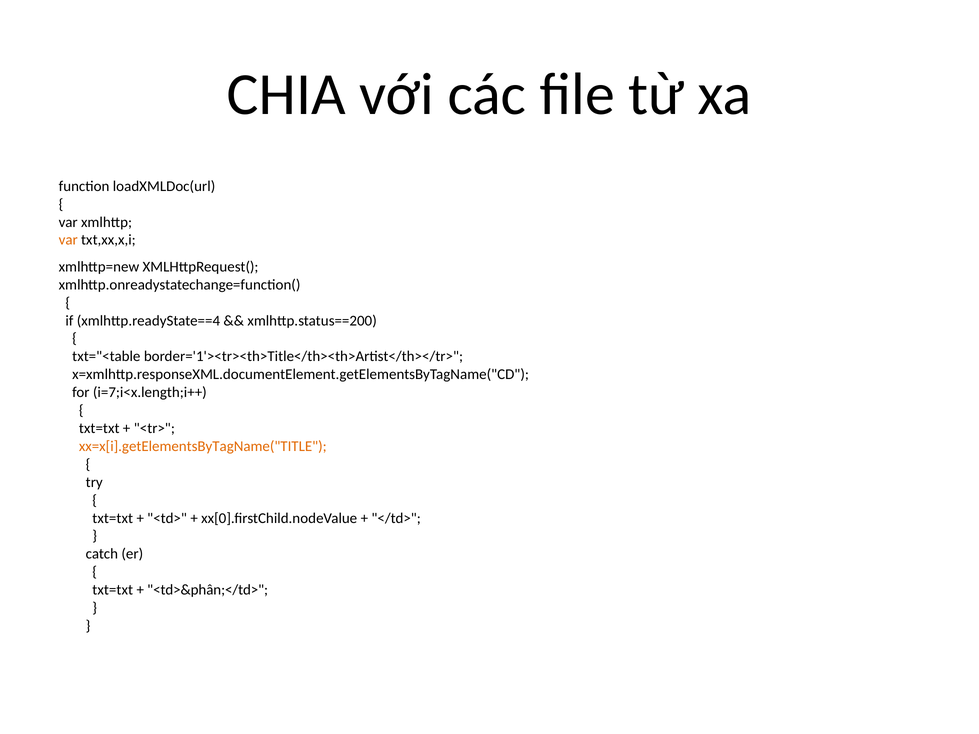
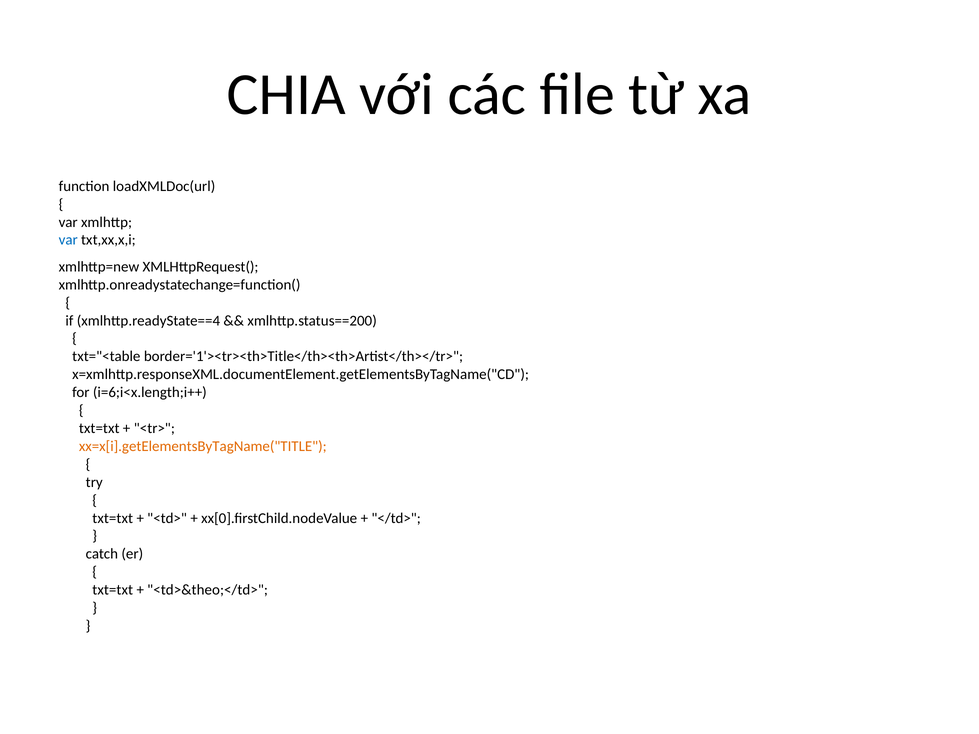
var at (68, 240) colour: orange -> blue
i=7;i<x.length;i++: i=7;i<x.length;i++ -> i=6;i<x.length;i++
<td>&phân;</td>: <td>&phân;</td> -> <td>&theo;</td>
